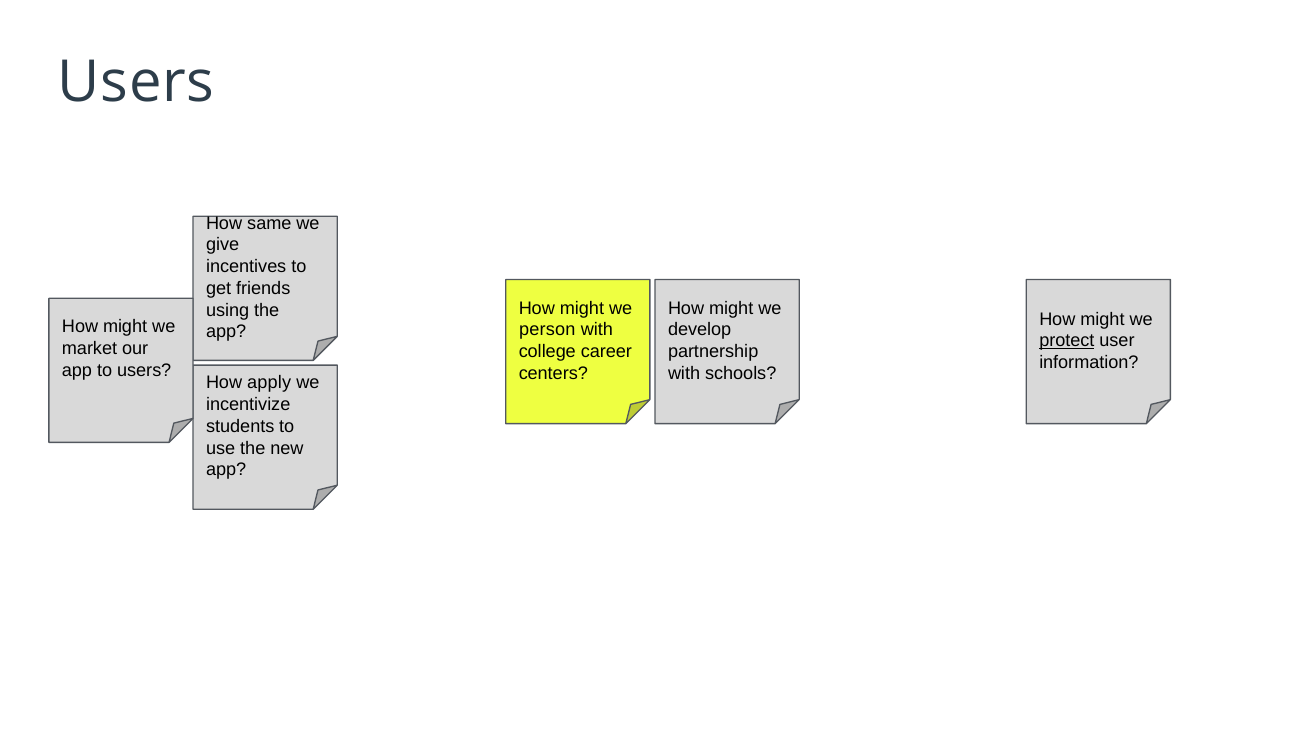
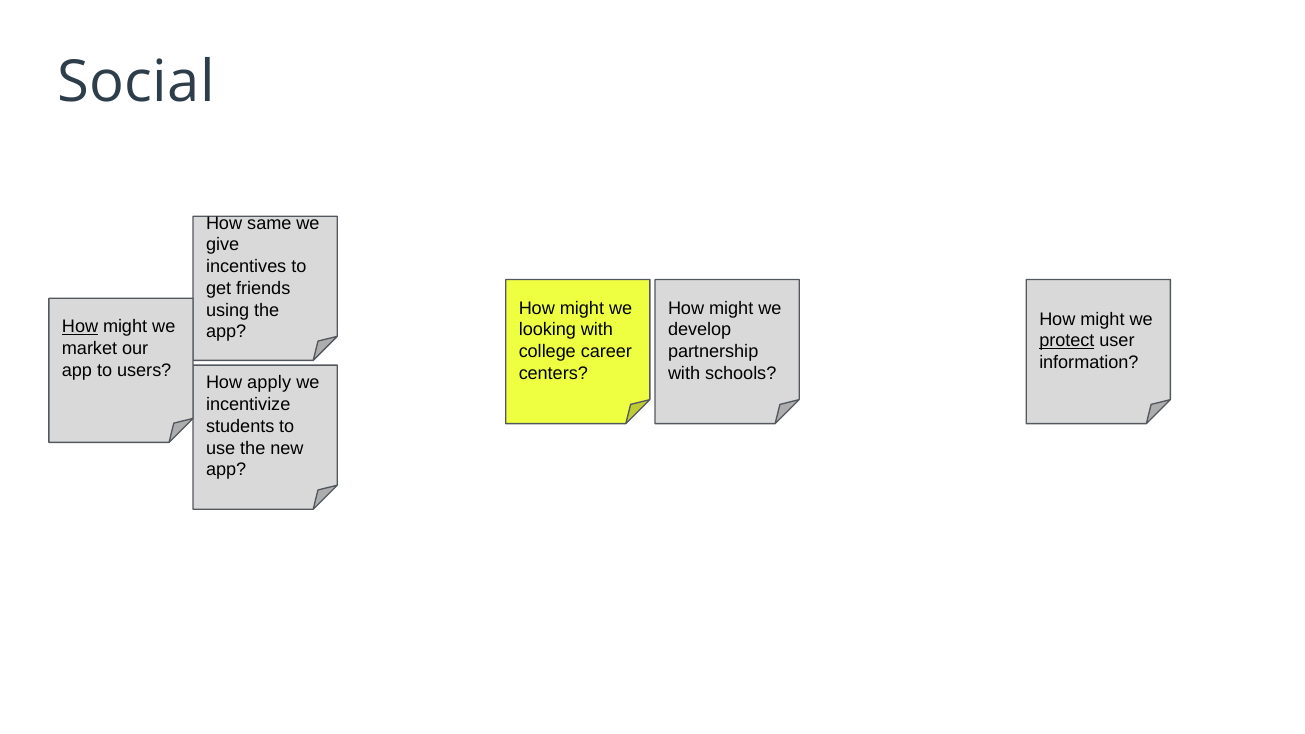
Users at (136, 83): Users -> Social
How at (80, 327) underline: none -> present
person: person -> looking
